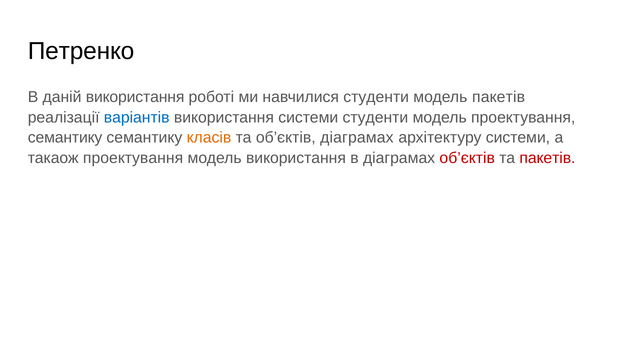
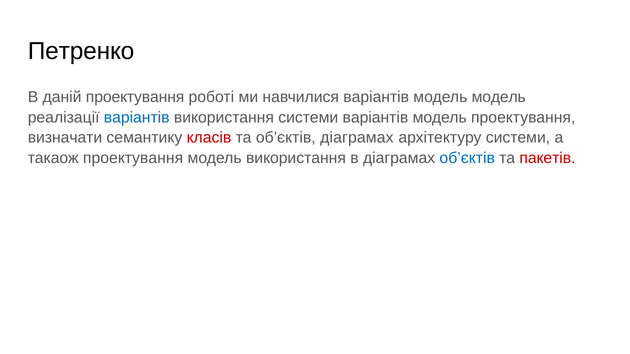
даній використання: використання -> проектування
навчилися студенти: студенти -> варіантів
модель пакетів: пакетів -> модель
системи студенти: студенти -> варіантів
семантику at (65, 138): семантику -> визначати
класів colour: orange -> red
об’єктів at (467, 158) colour: red -> blue
